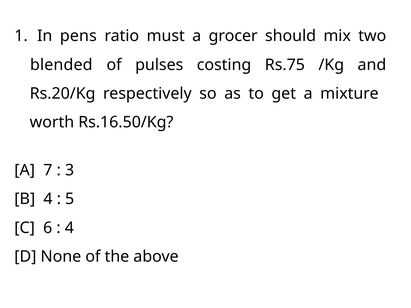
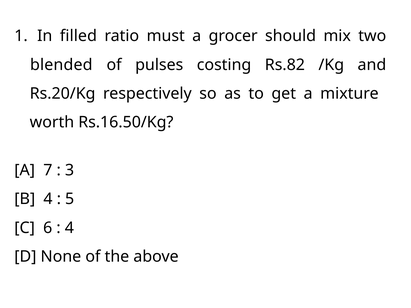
pens: pens -> filled
Rs.75: Rs.75 -> Rs.82
